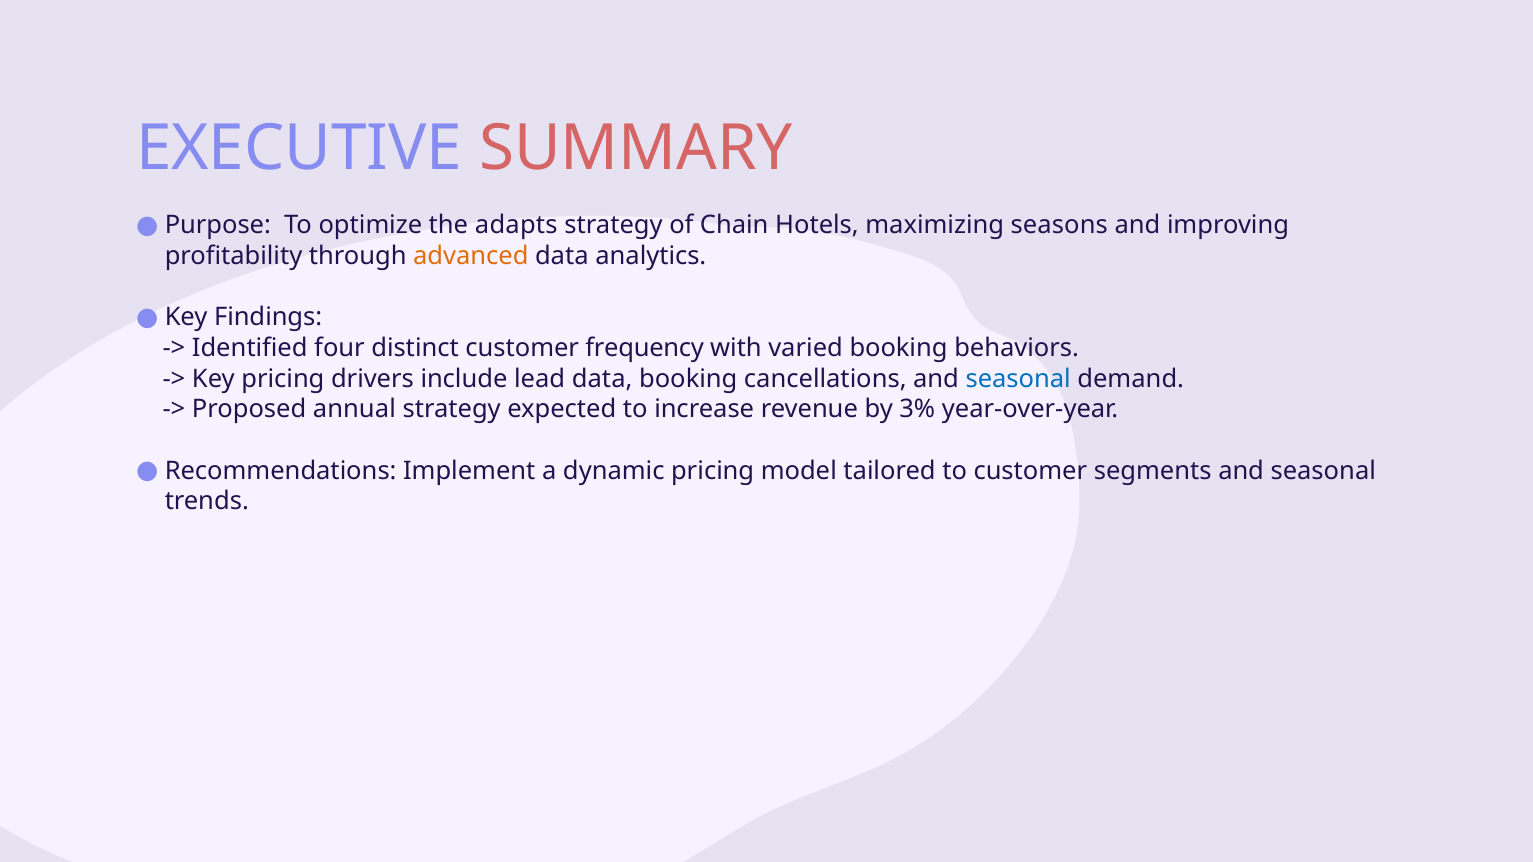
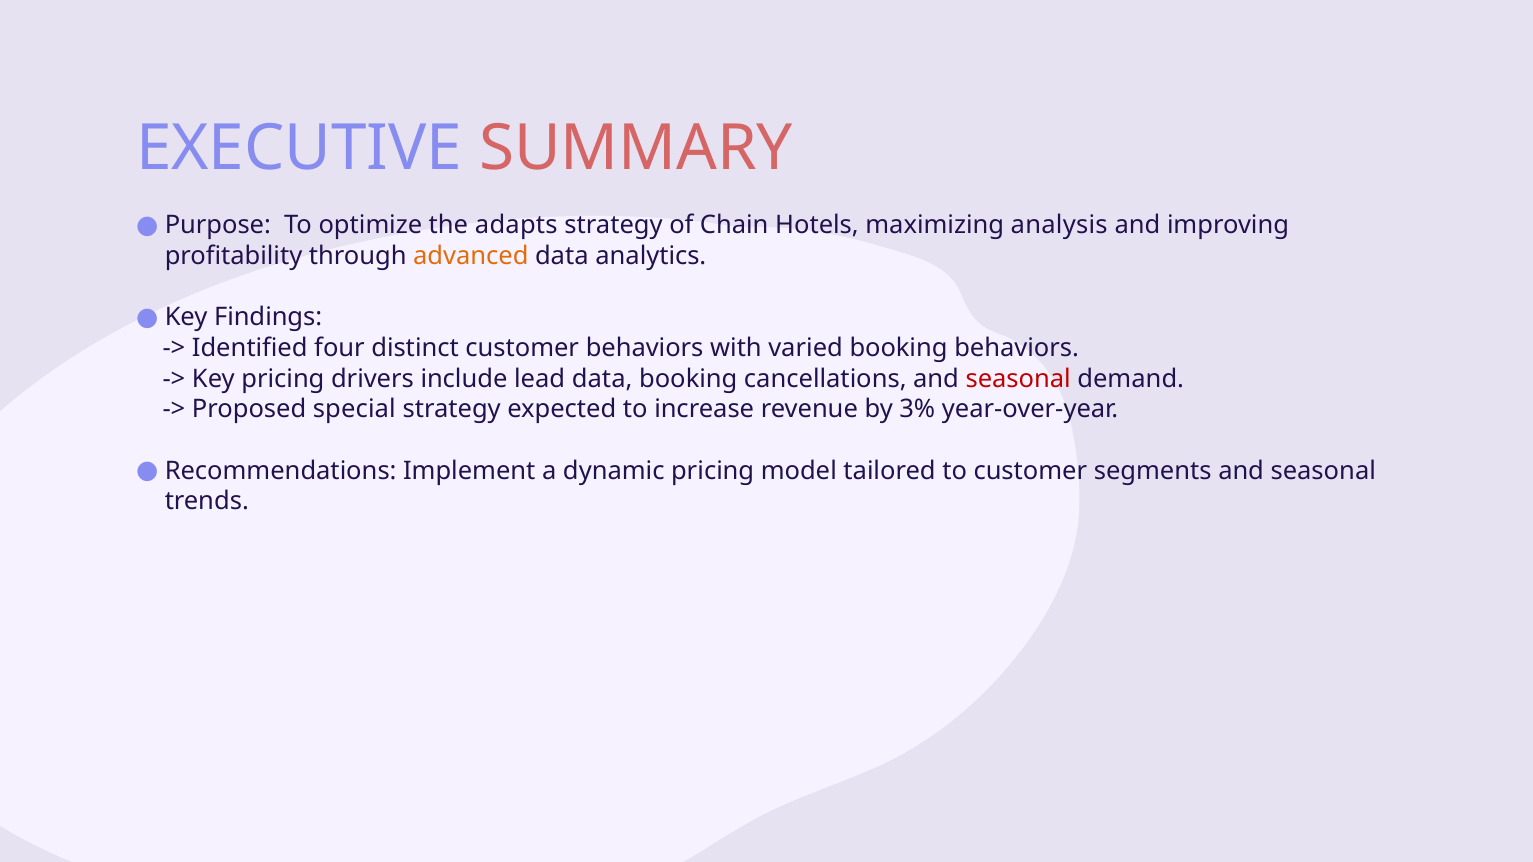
seasons: seasons -> analysis
customer frequency: frequency -> behaviors
seasonal at (1018, 379) colour: blue -> red
annual: annual -> special
